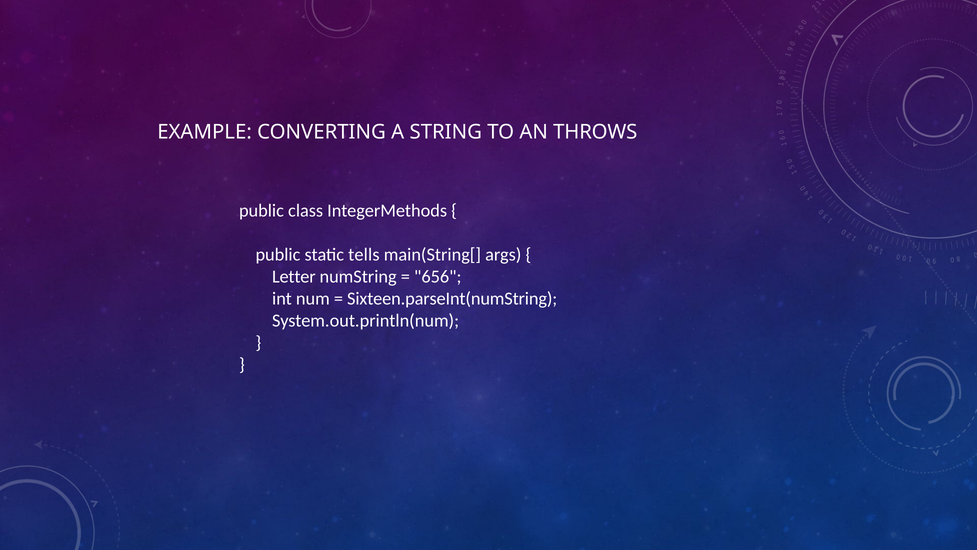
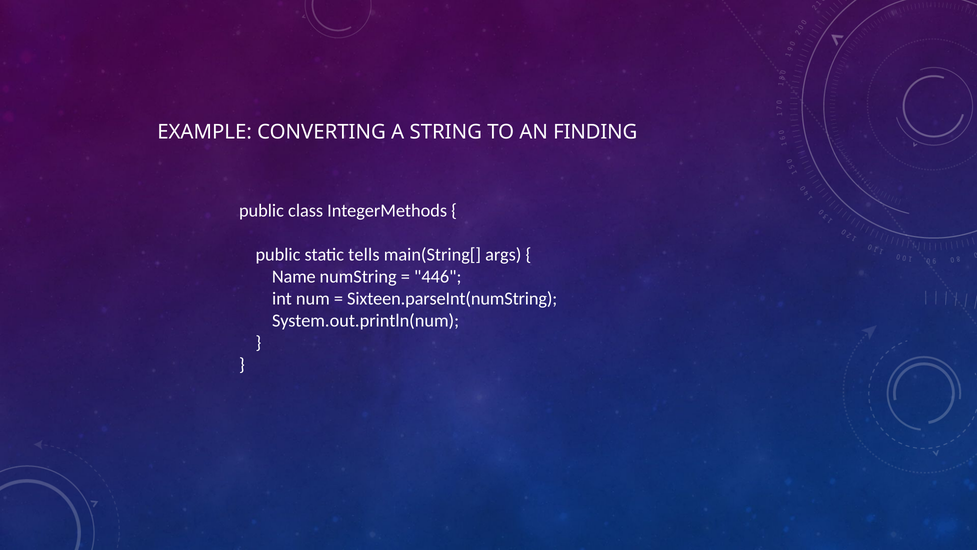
THROWS: THROWS -> FINDING
Letter: Letter -> Name
656: 656 -> 446
